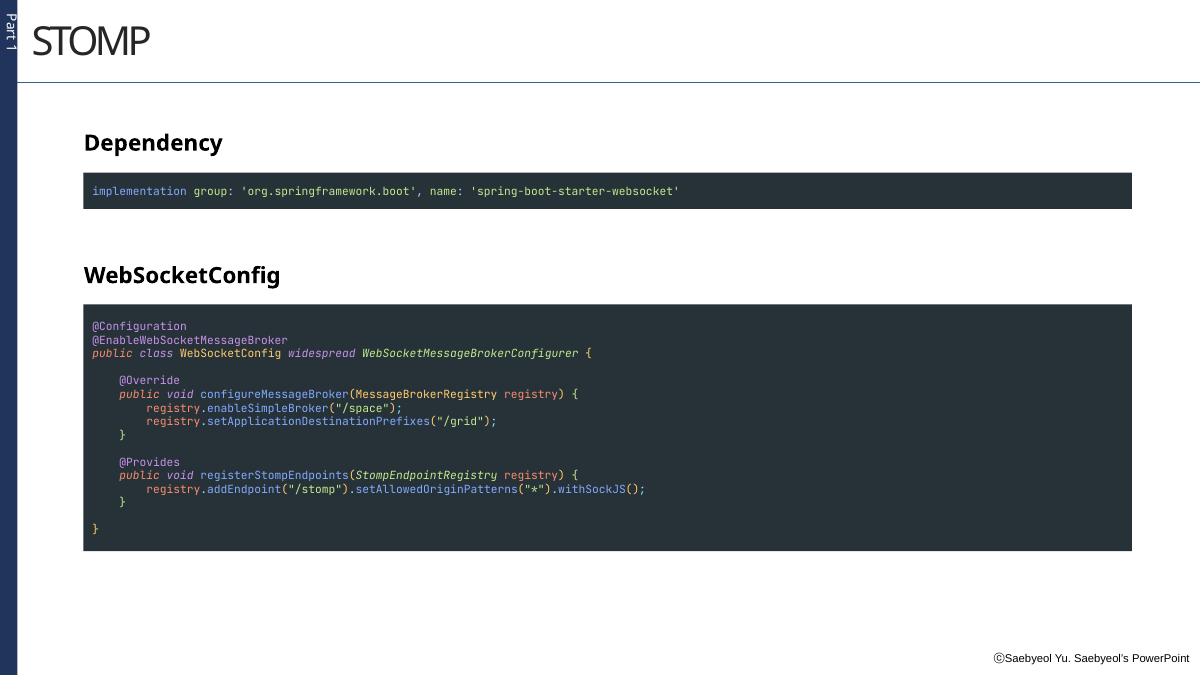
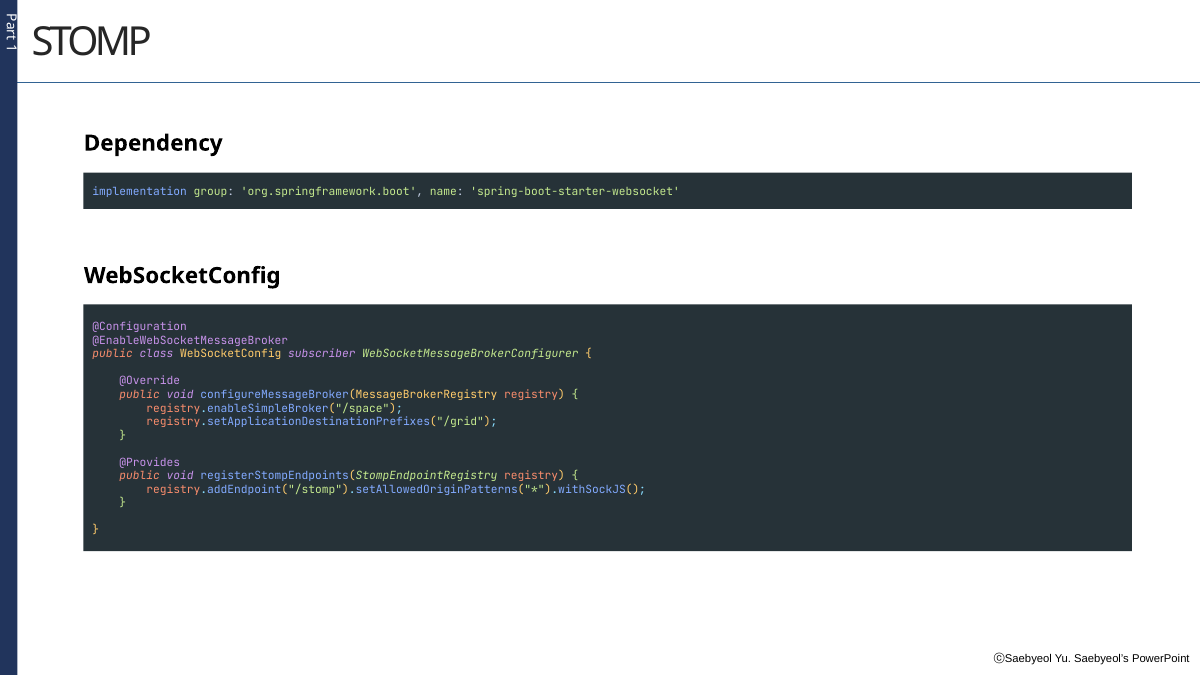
widespread: widespread -> subscriber
